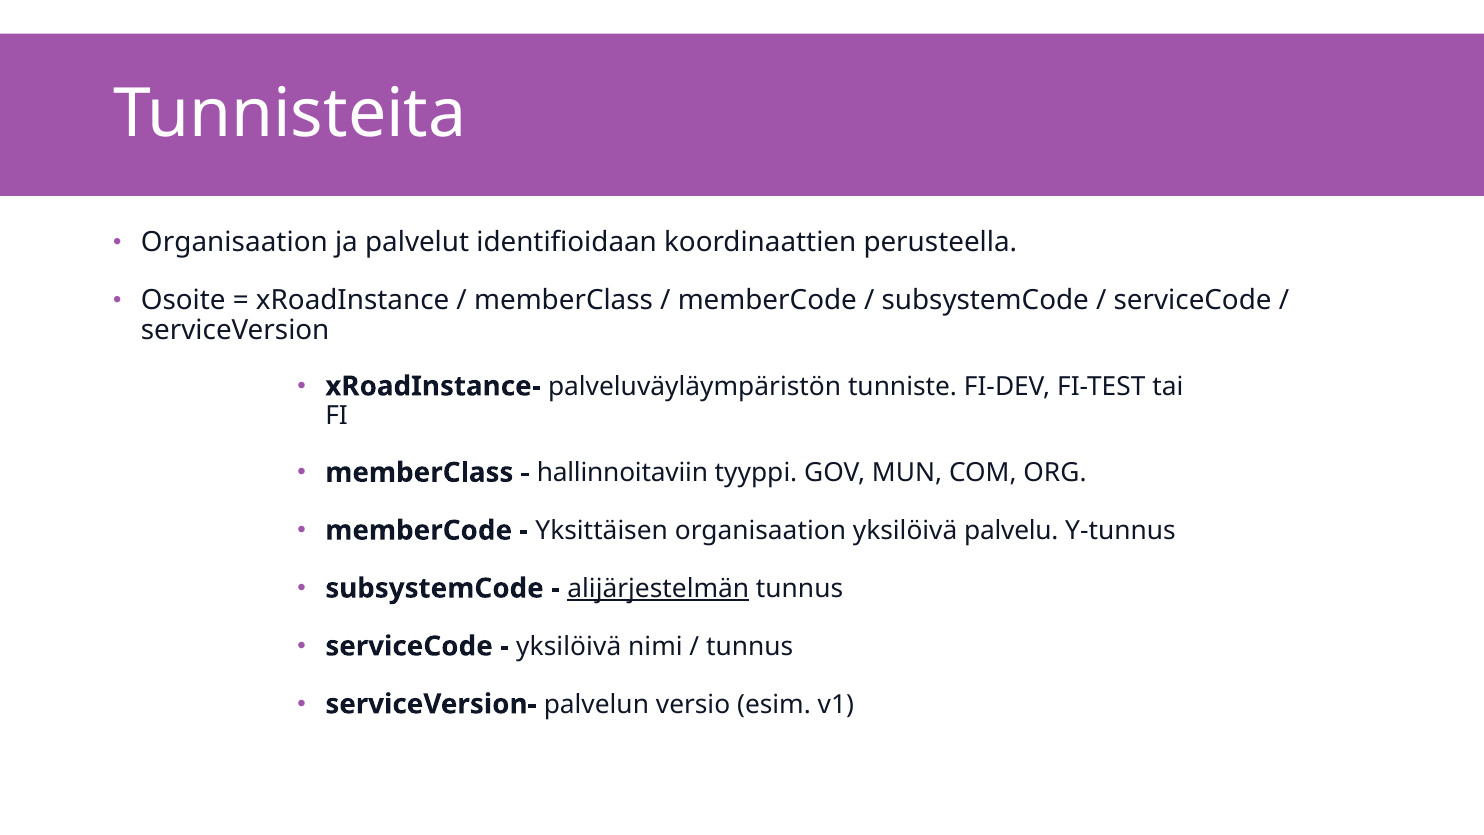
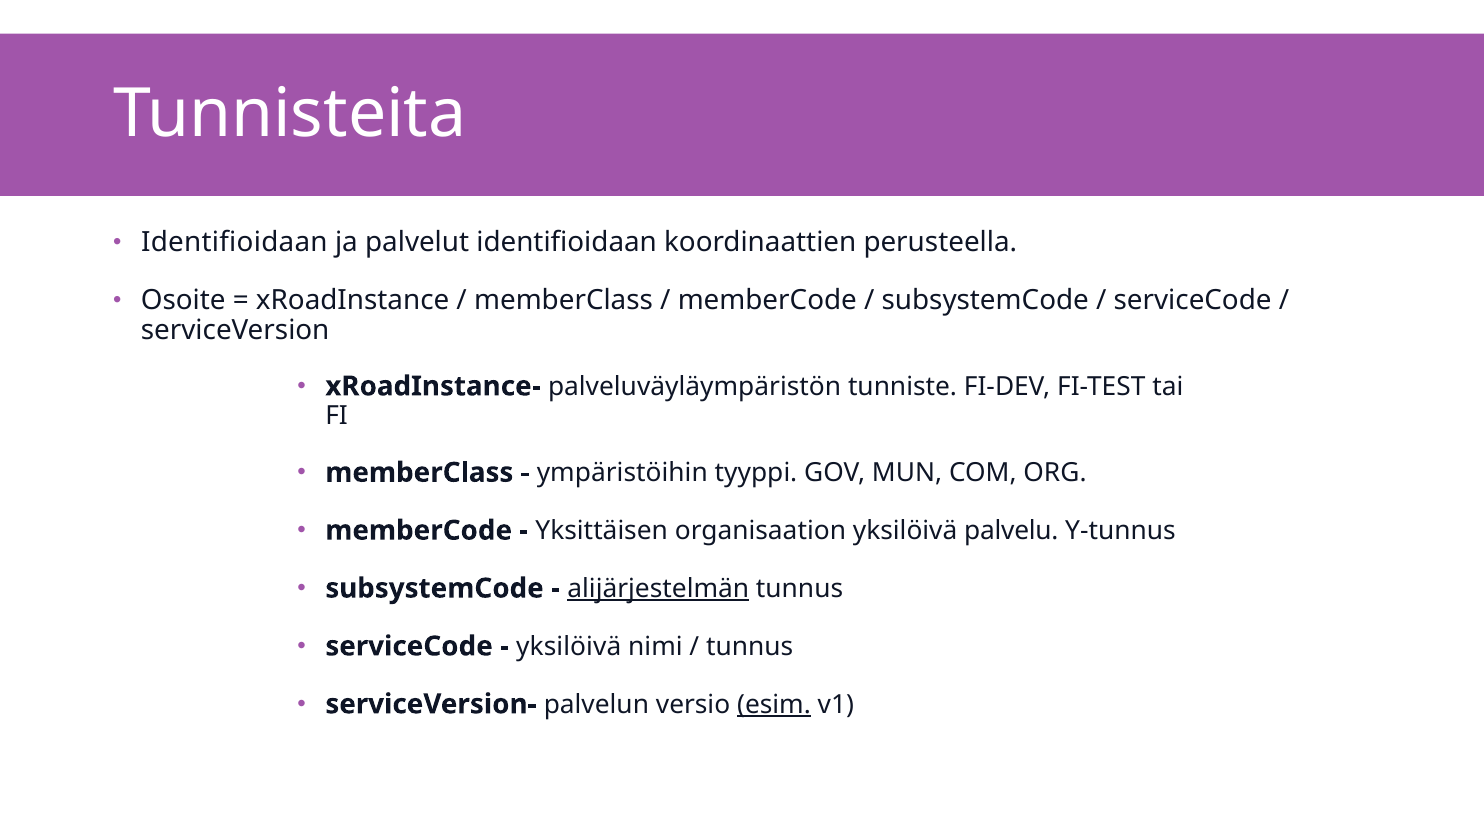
Organisaation at (234, 243): Organisaation -> Identifioidaan
hallinnoitaviin: hallinnoitaviin -> ympäristöihin
esim underline: none -> present
